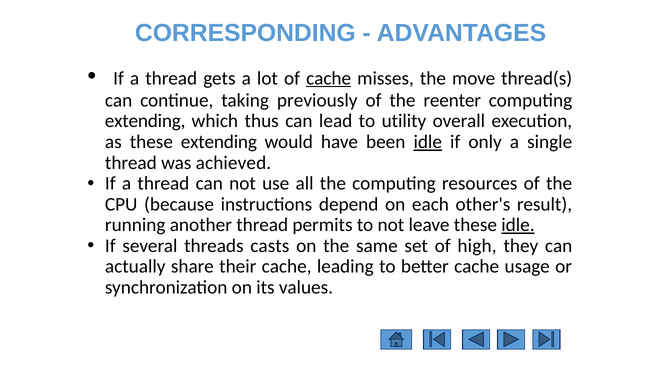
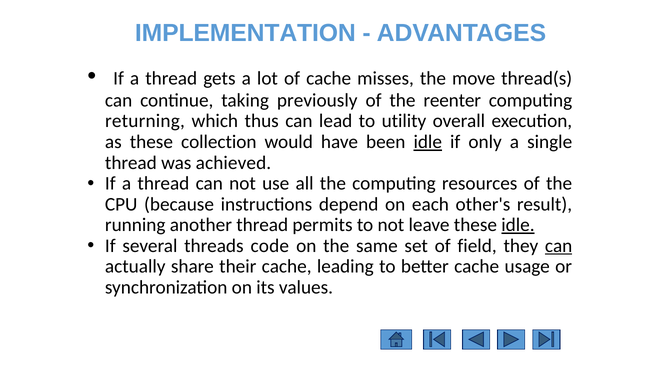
CORRESPONDING: CORRESPONDING -> IMPLEMENTATION
cache at (329, 78) underline: present -> none
extending at (145, 121): extending -> returning
these extending: extending -> collection
casts: casts -> code
high: high -> field
can at (559, 246) underline: none -> present
